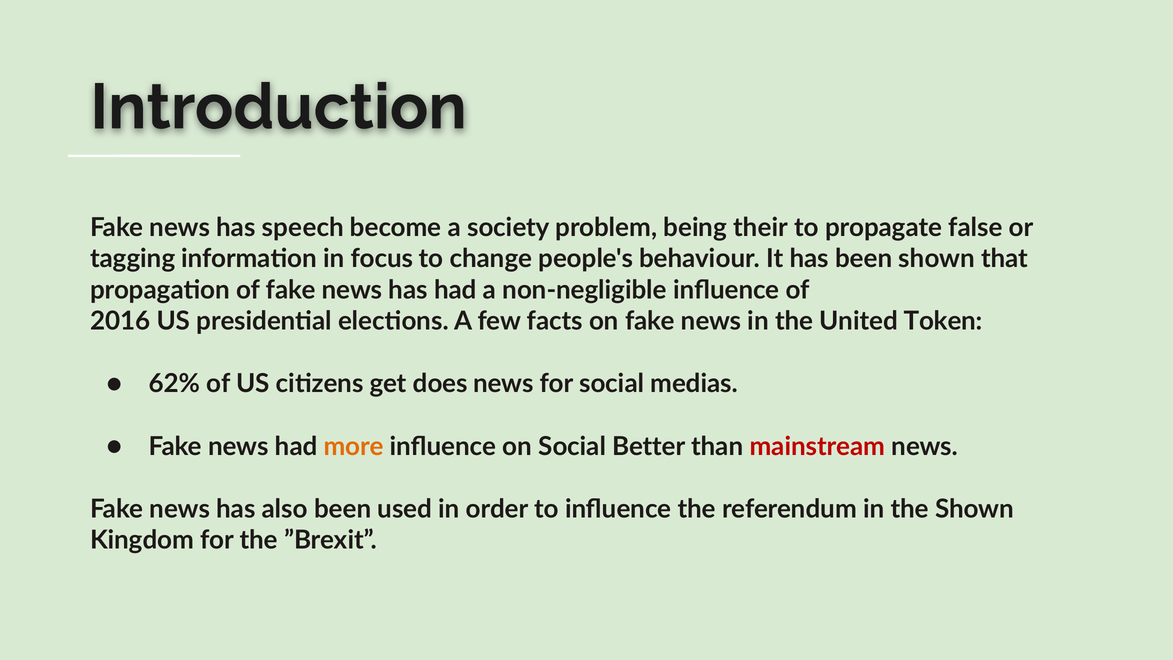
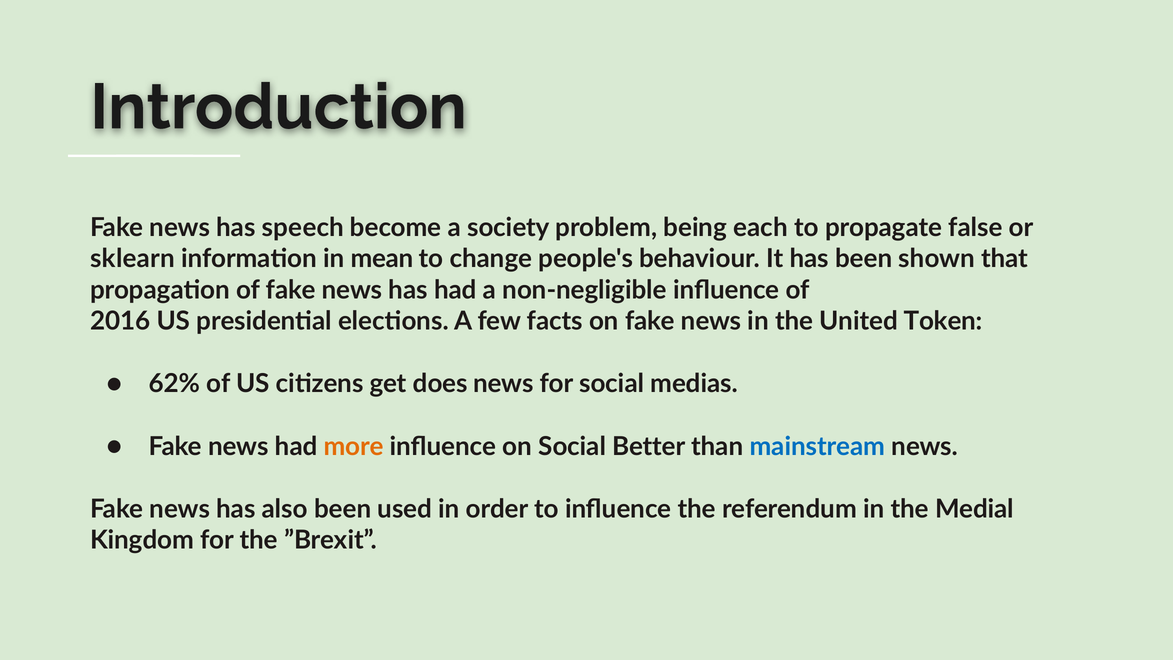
their: their -> each
tagging: tagging -> sklearn
focus: focus -> mean
mainstream colour: red -> blue
the Shown: Shown -> Medial
